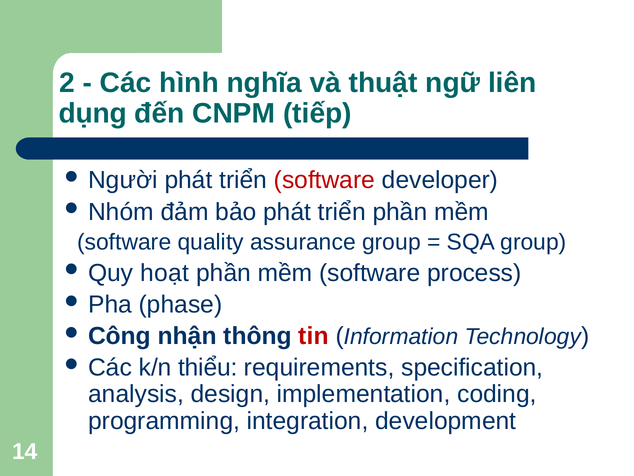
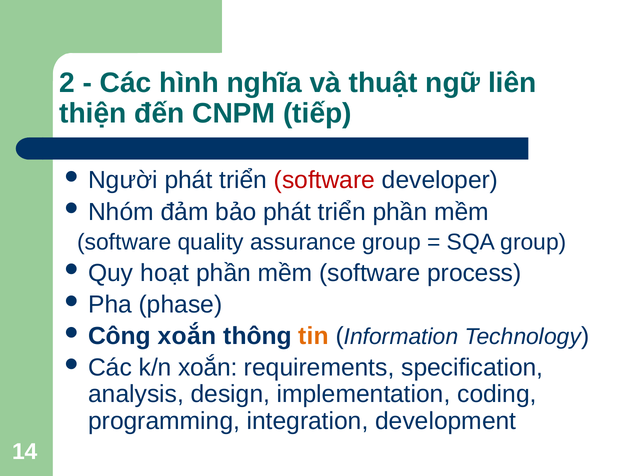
dụng: dụng -> thiện
Công nhận: nhận -> xoắn
tin colour: red -> orange
k/n thiểu: thiểu -> xoắn
